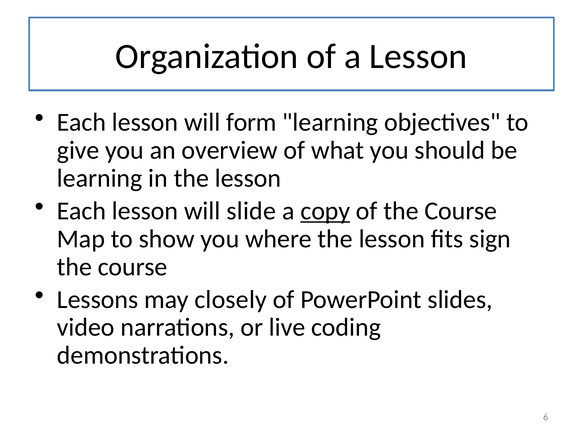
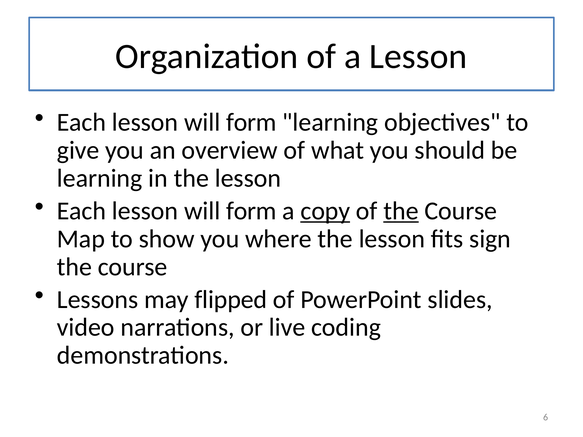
slide at (251, 211): slide -> form
the at (401, 211) underline: none -> present
closely: closely -> flipped
